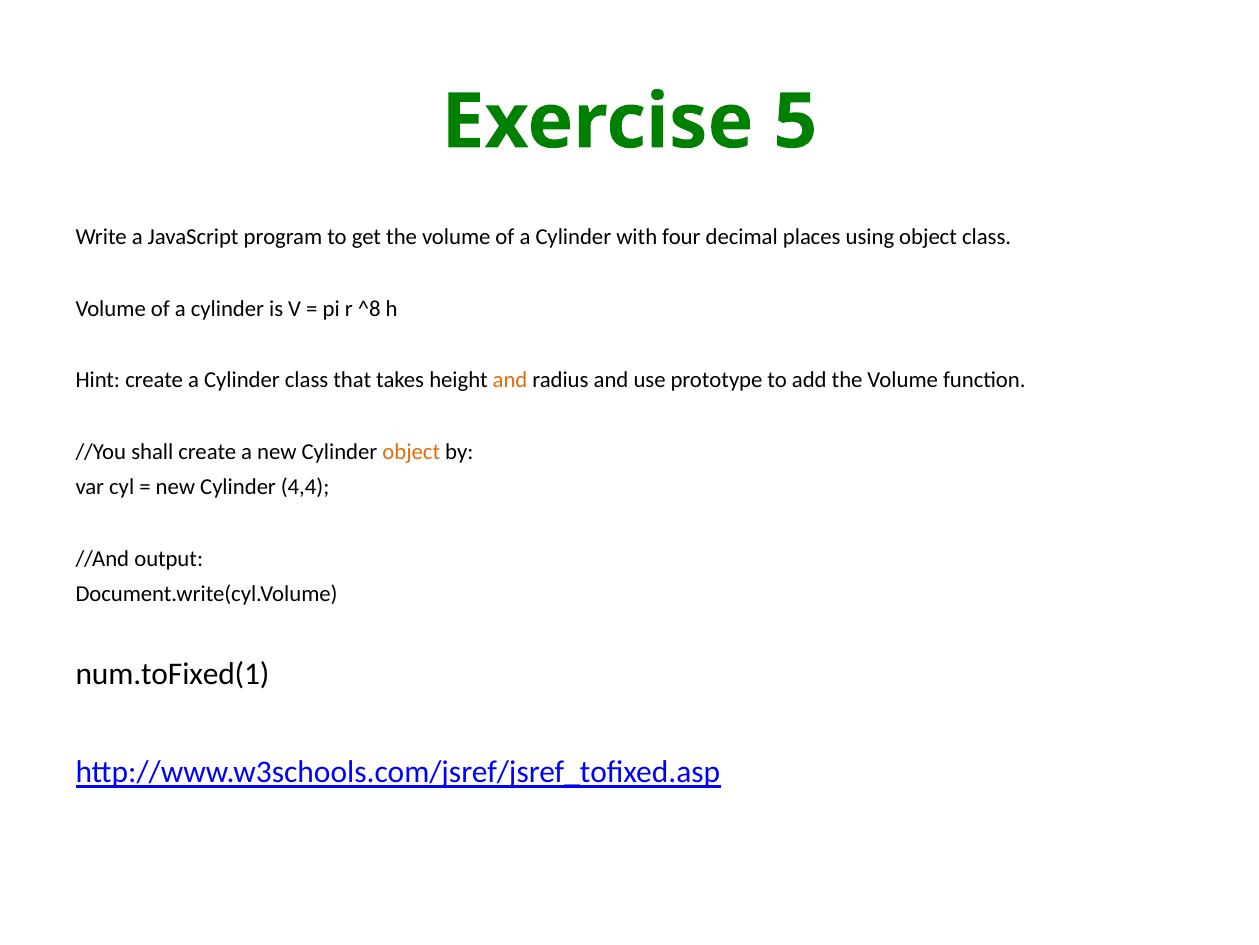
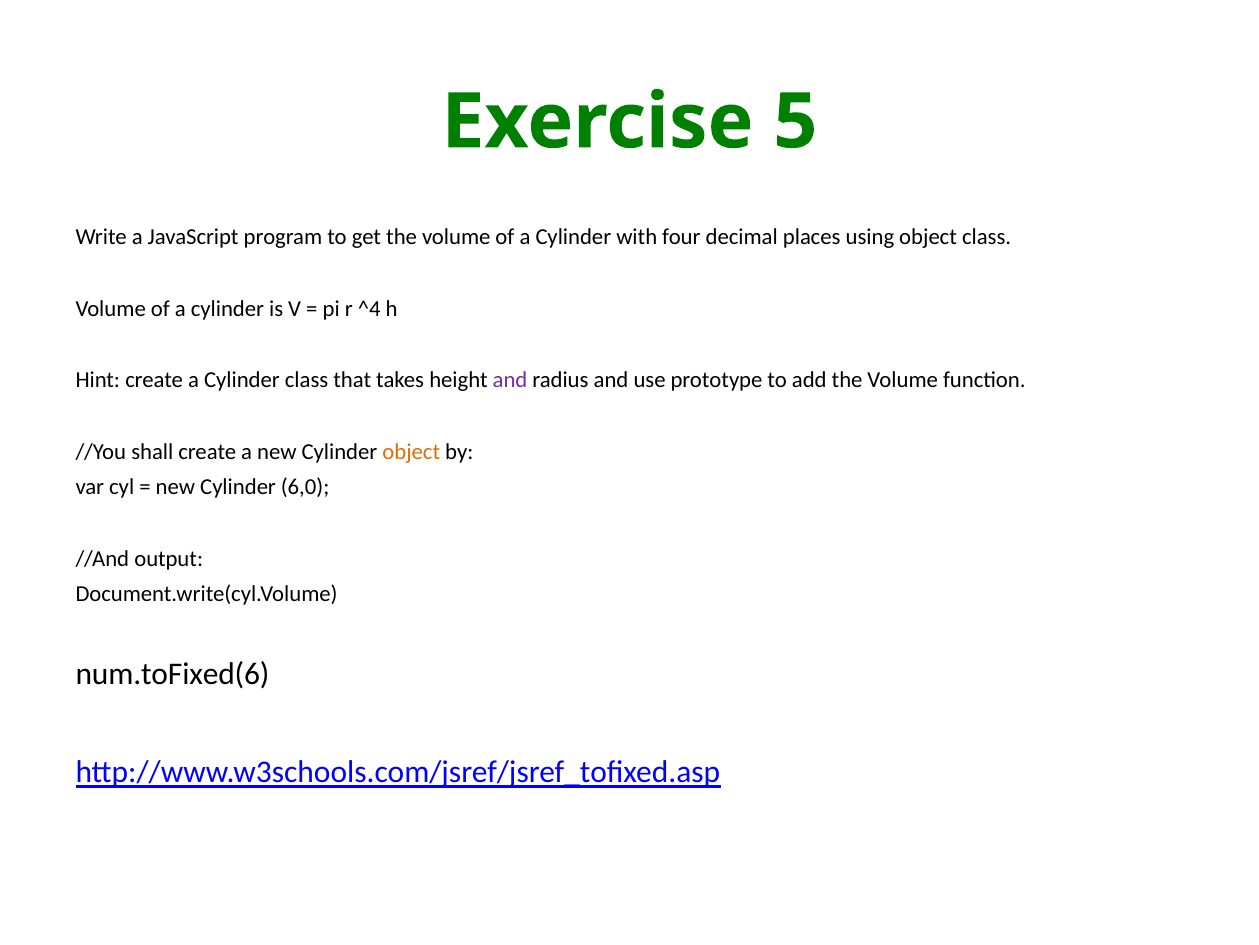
^8: ^8 -> ^4
and at (510, 380) colour: orange -> purple
4,4: 4,4 -> 6,0
num.toFixed(1: num.toFixed(1 -> num.toFixed(6
